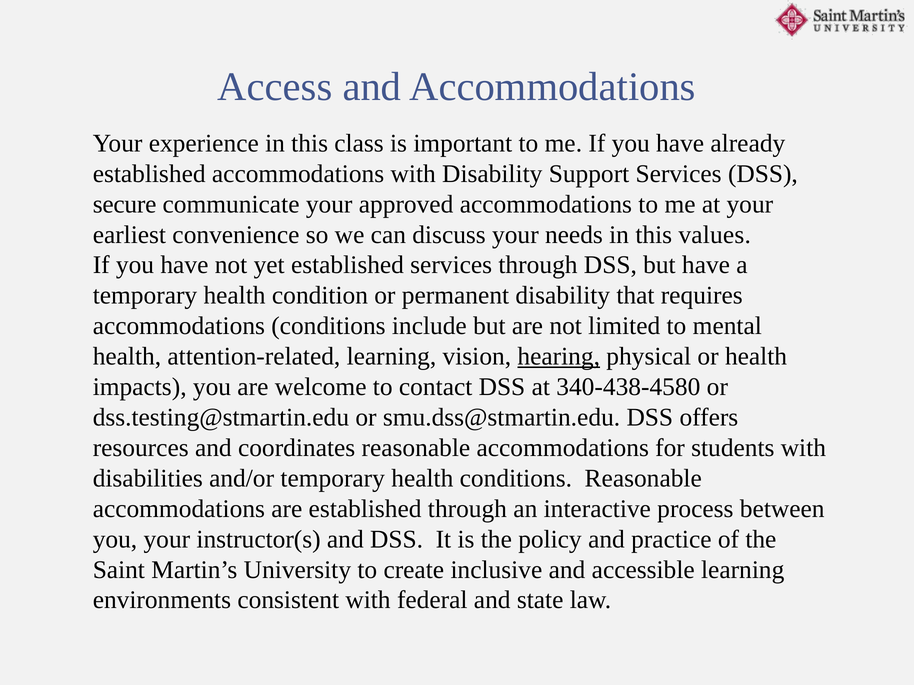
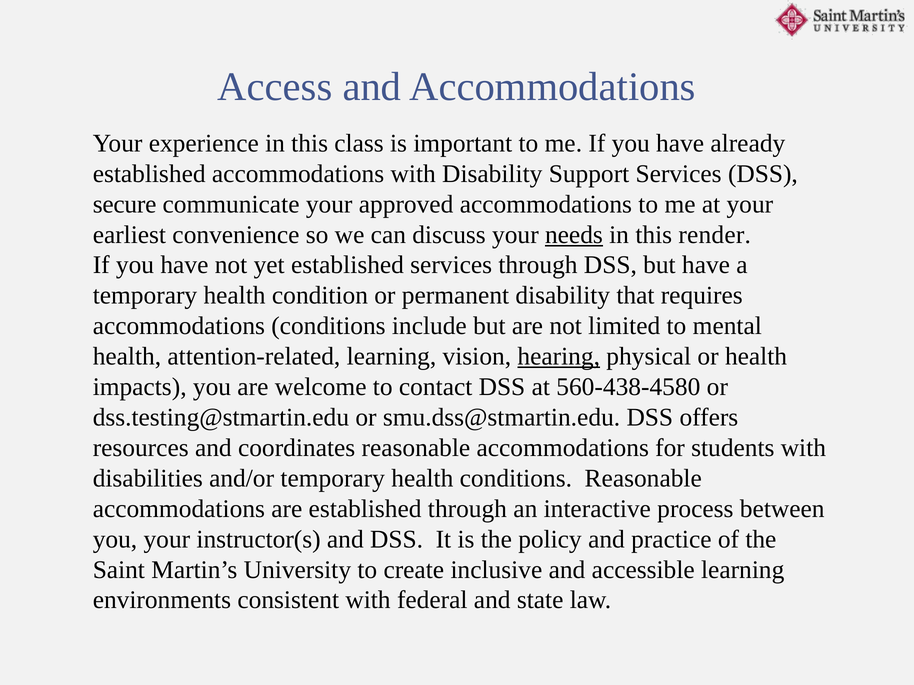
needs underline: none -> present
values: values -> render
340-438-4580: 340-438-4580 -> 560-438-4580
